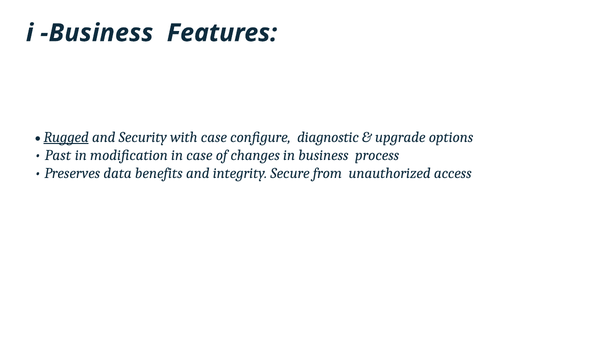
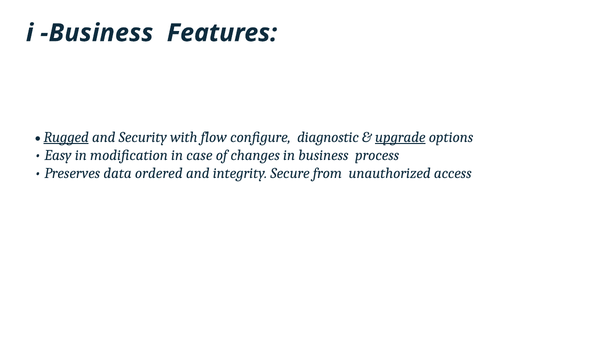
with case: case -> flow
upgrade underline: none -> present
Past: Past -> Easy
benefits: benefits -> ordered
